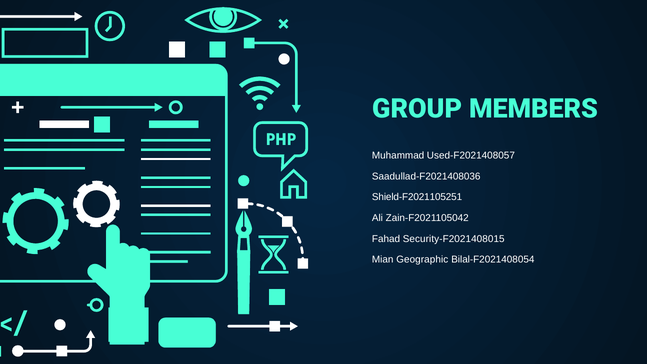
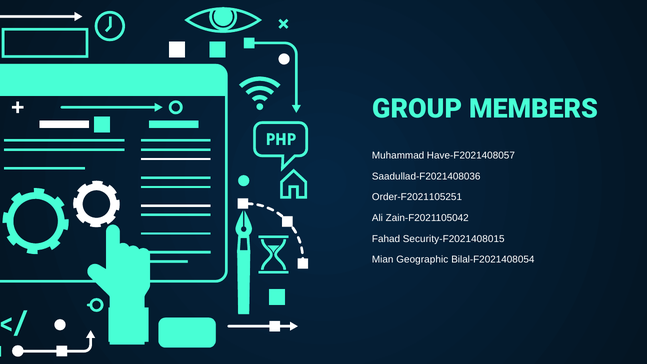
Used-F2021408057: Used-F2021408057 -> Have-F2021408057
Shield-F2021105251: Shield-F2021105251 -> Order-F2021105251
